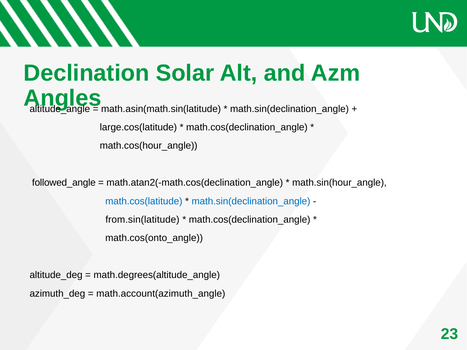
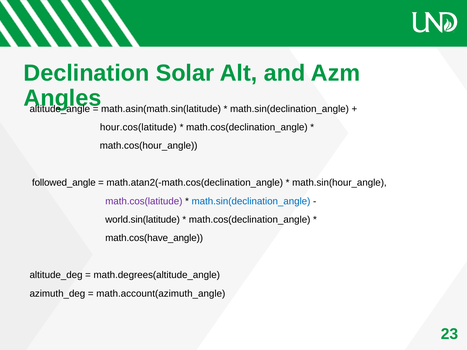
large.cos(latitude: large.cos(latitude -> hour.cos(latitude
math.cos(latitude colour: blue -> purple
from.sin(latitude: from.sin(latitude -> world.sin(latitude
math.cos(onto_angle: math.cos(onto_angle -> math.cos(have_angle
